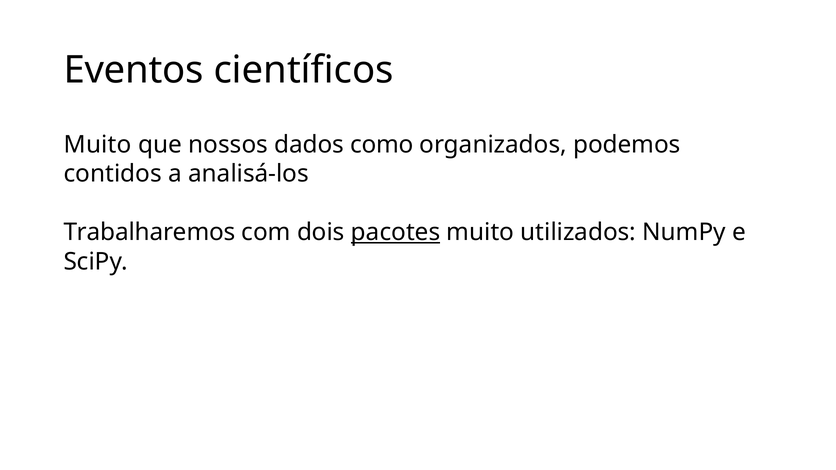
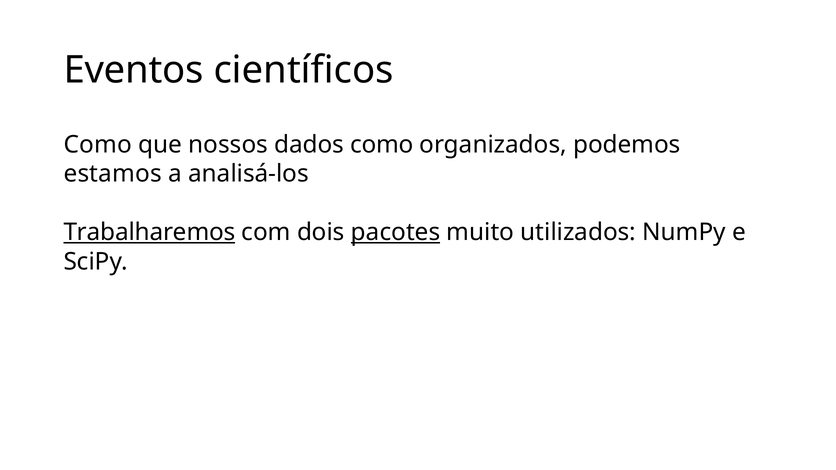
Muito at (98, 145): Muito -> Como
contidos: contidos -> estamos
Trabalharemos underline: none -> present
